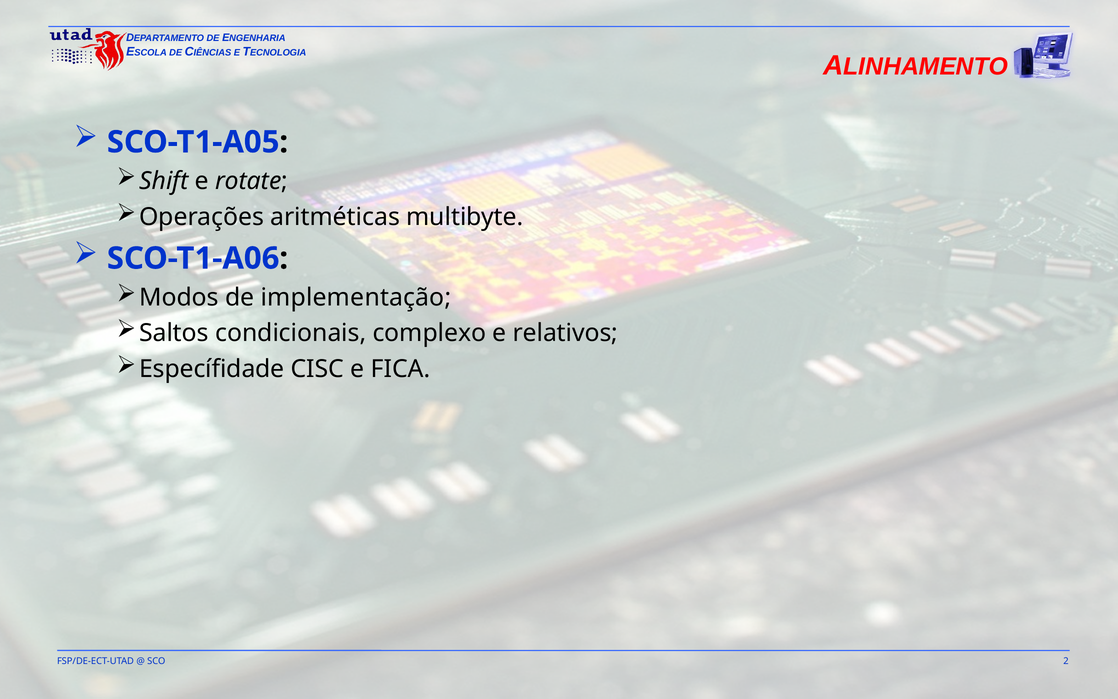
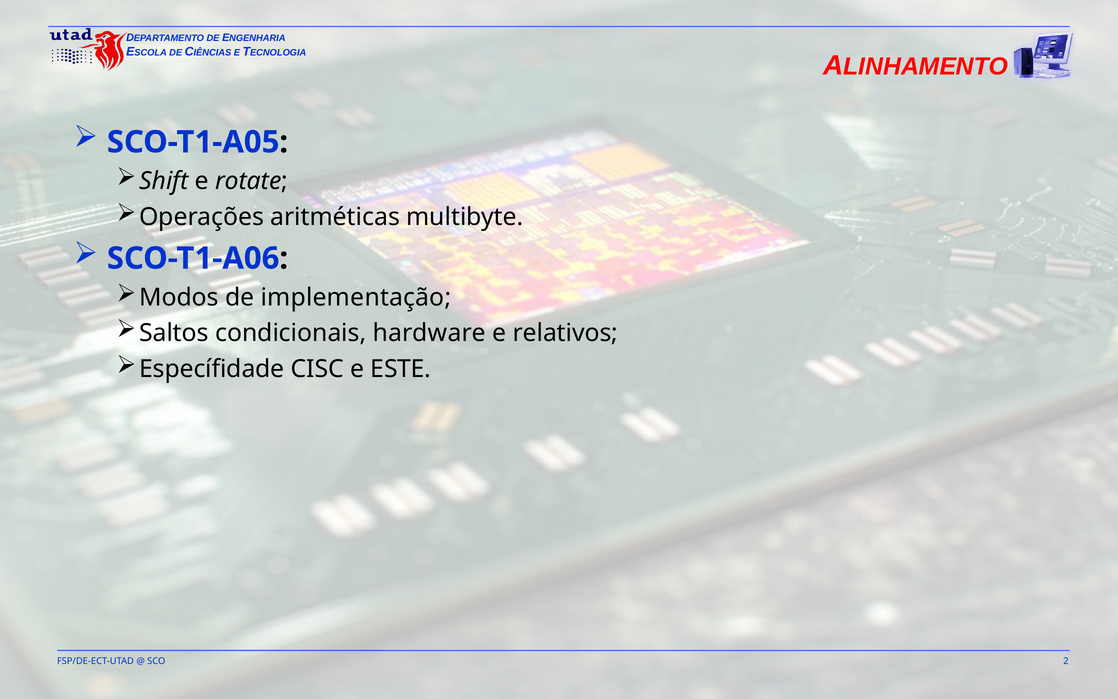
complexo: complexo -> hardware
FICA: FICA -> ESTE
